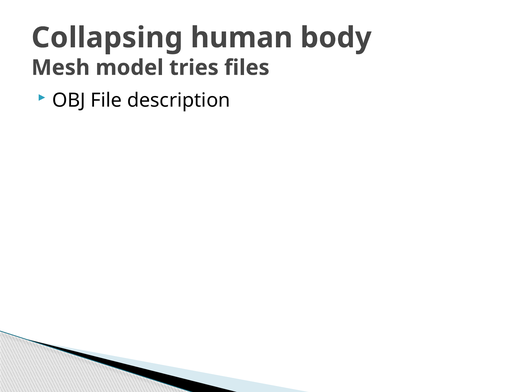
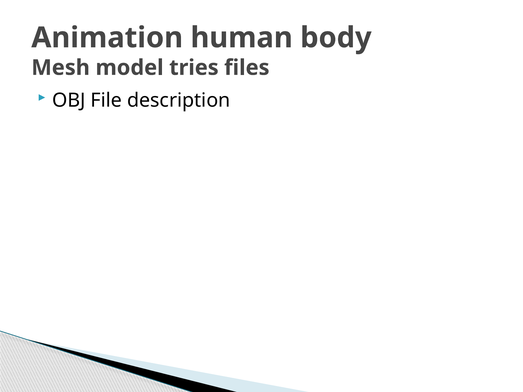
Collapsing: Collapsing -> Animation
